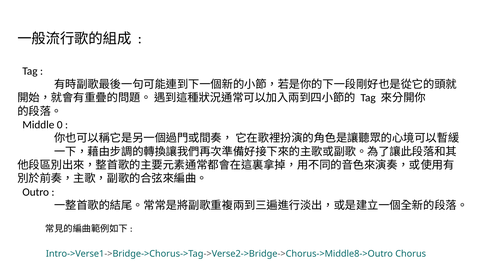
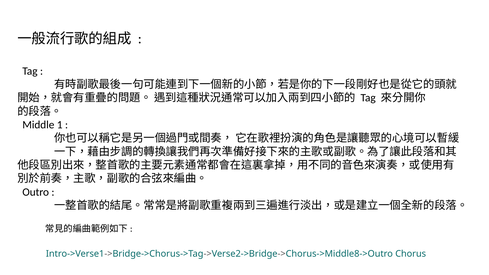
0: 0 -> 1
